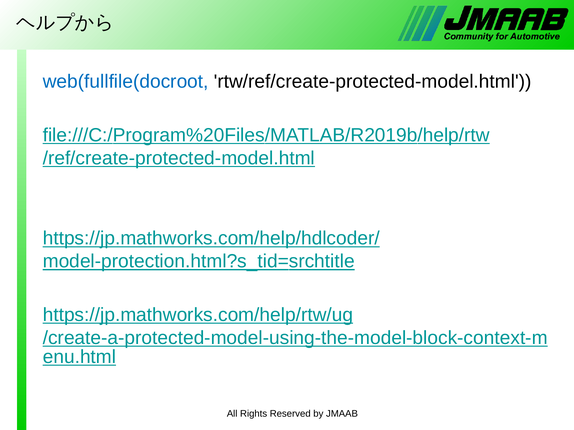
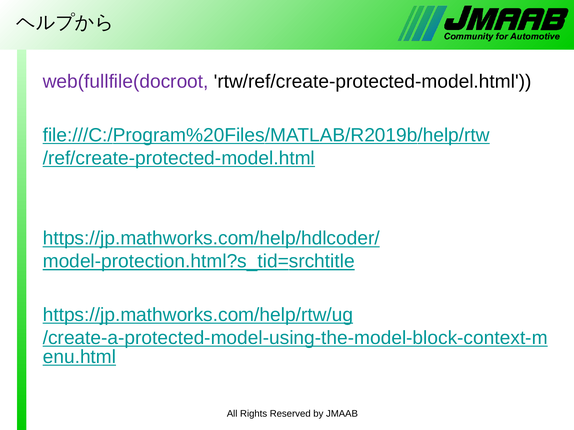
web(fullfile(docroot colour: blue -> purple
